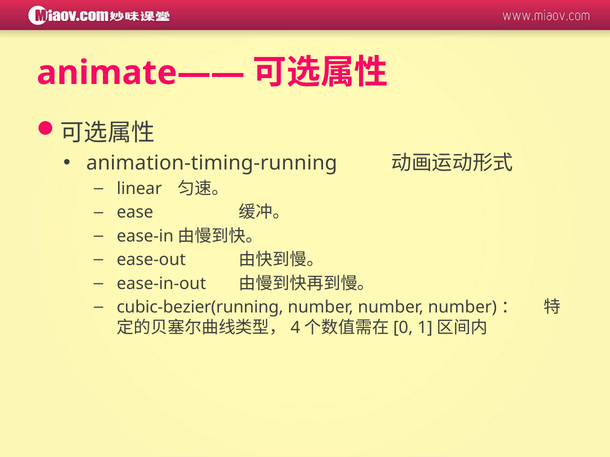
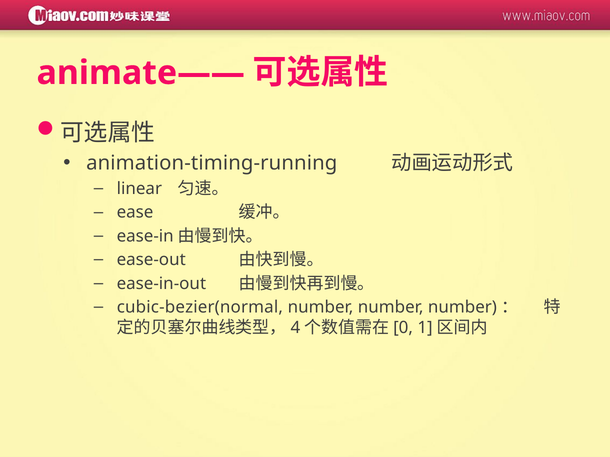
cubic-bezier(running: cubic-bezier(running -> cubic-bezier(normal
